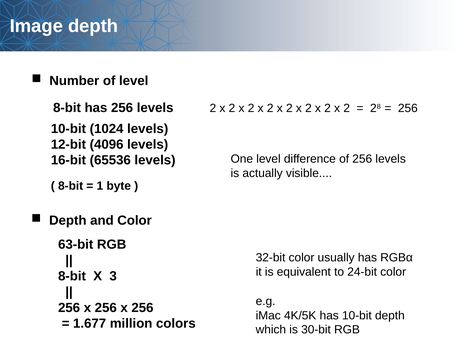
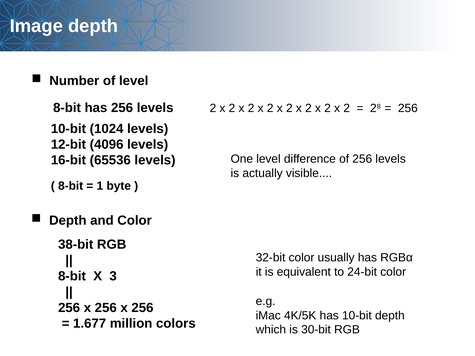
63-bit: 63-bit -> 38-bit
